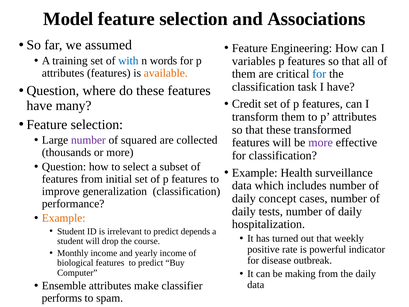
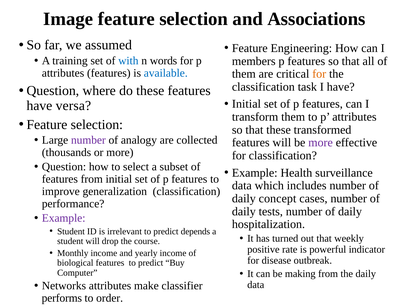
Model: Model -> Image
variables: variables -> members
available colour: orange -> blue
for at (319, 74) colour: blue -> orange
Credit at (247, 104): Credit -> Initial
many: many -> versa
squared: squared -> analogy
Example at (64, 218) colour: orange -> purple
Ensemble: Ensemble -> Networks
spam: spam -> order
